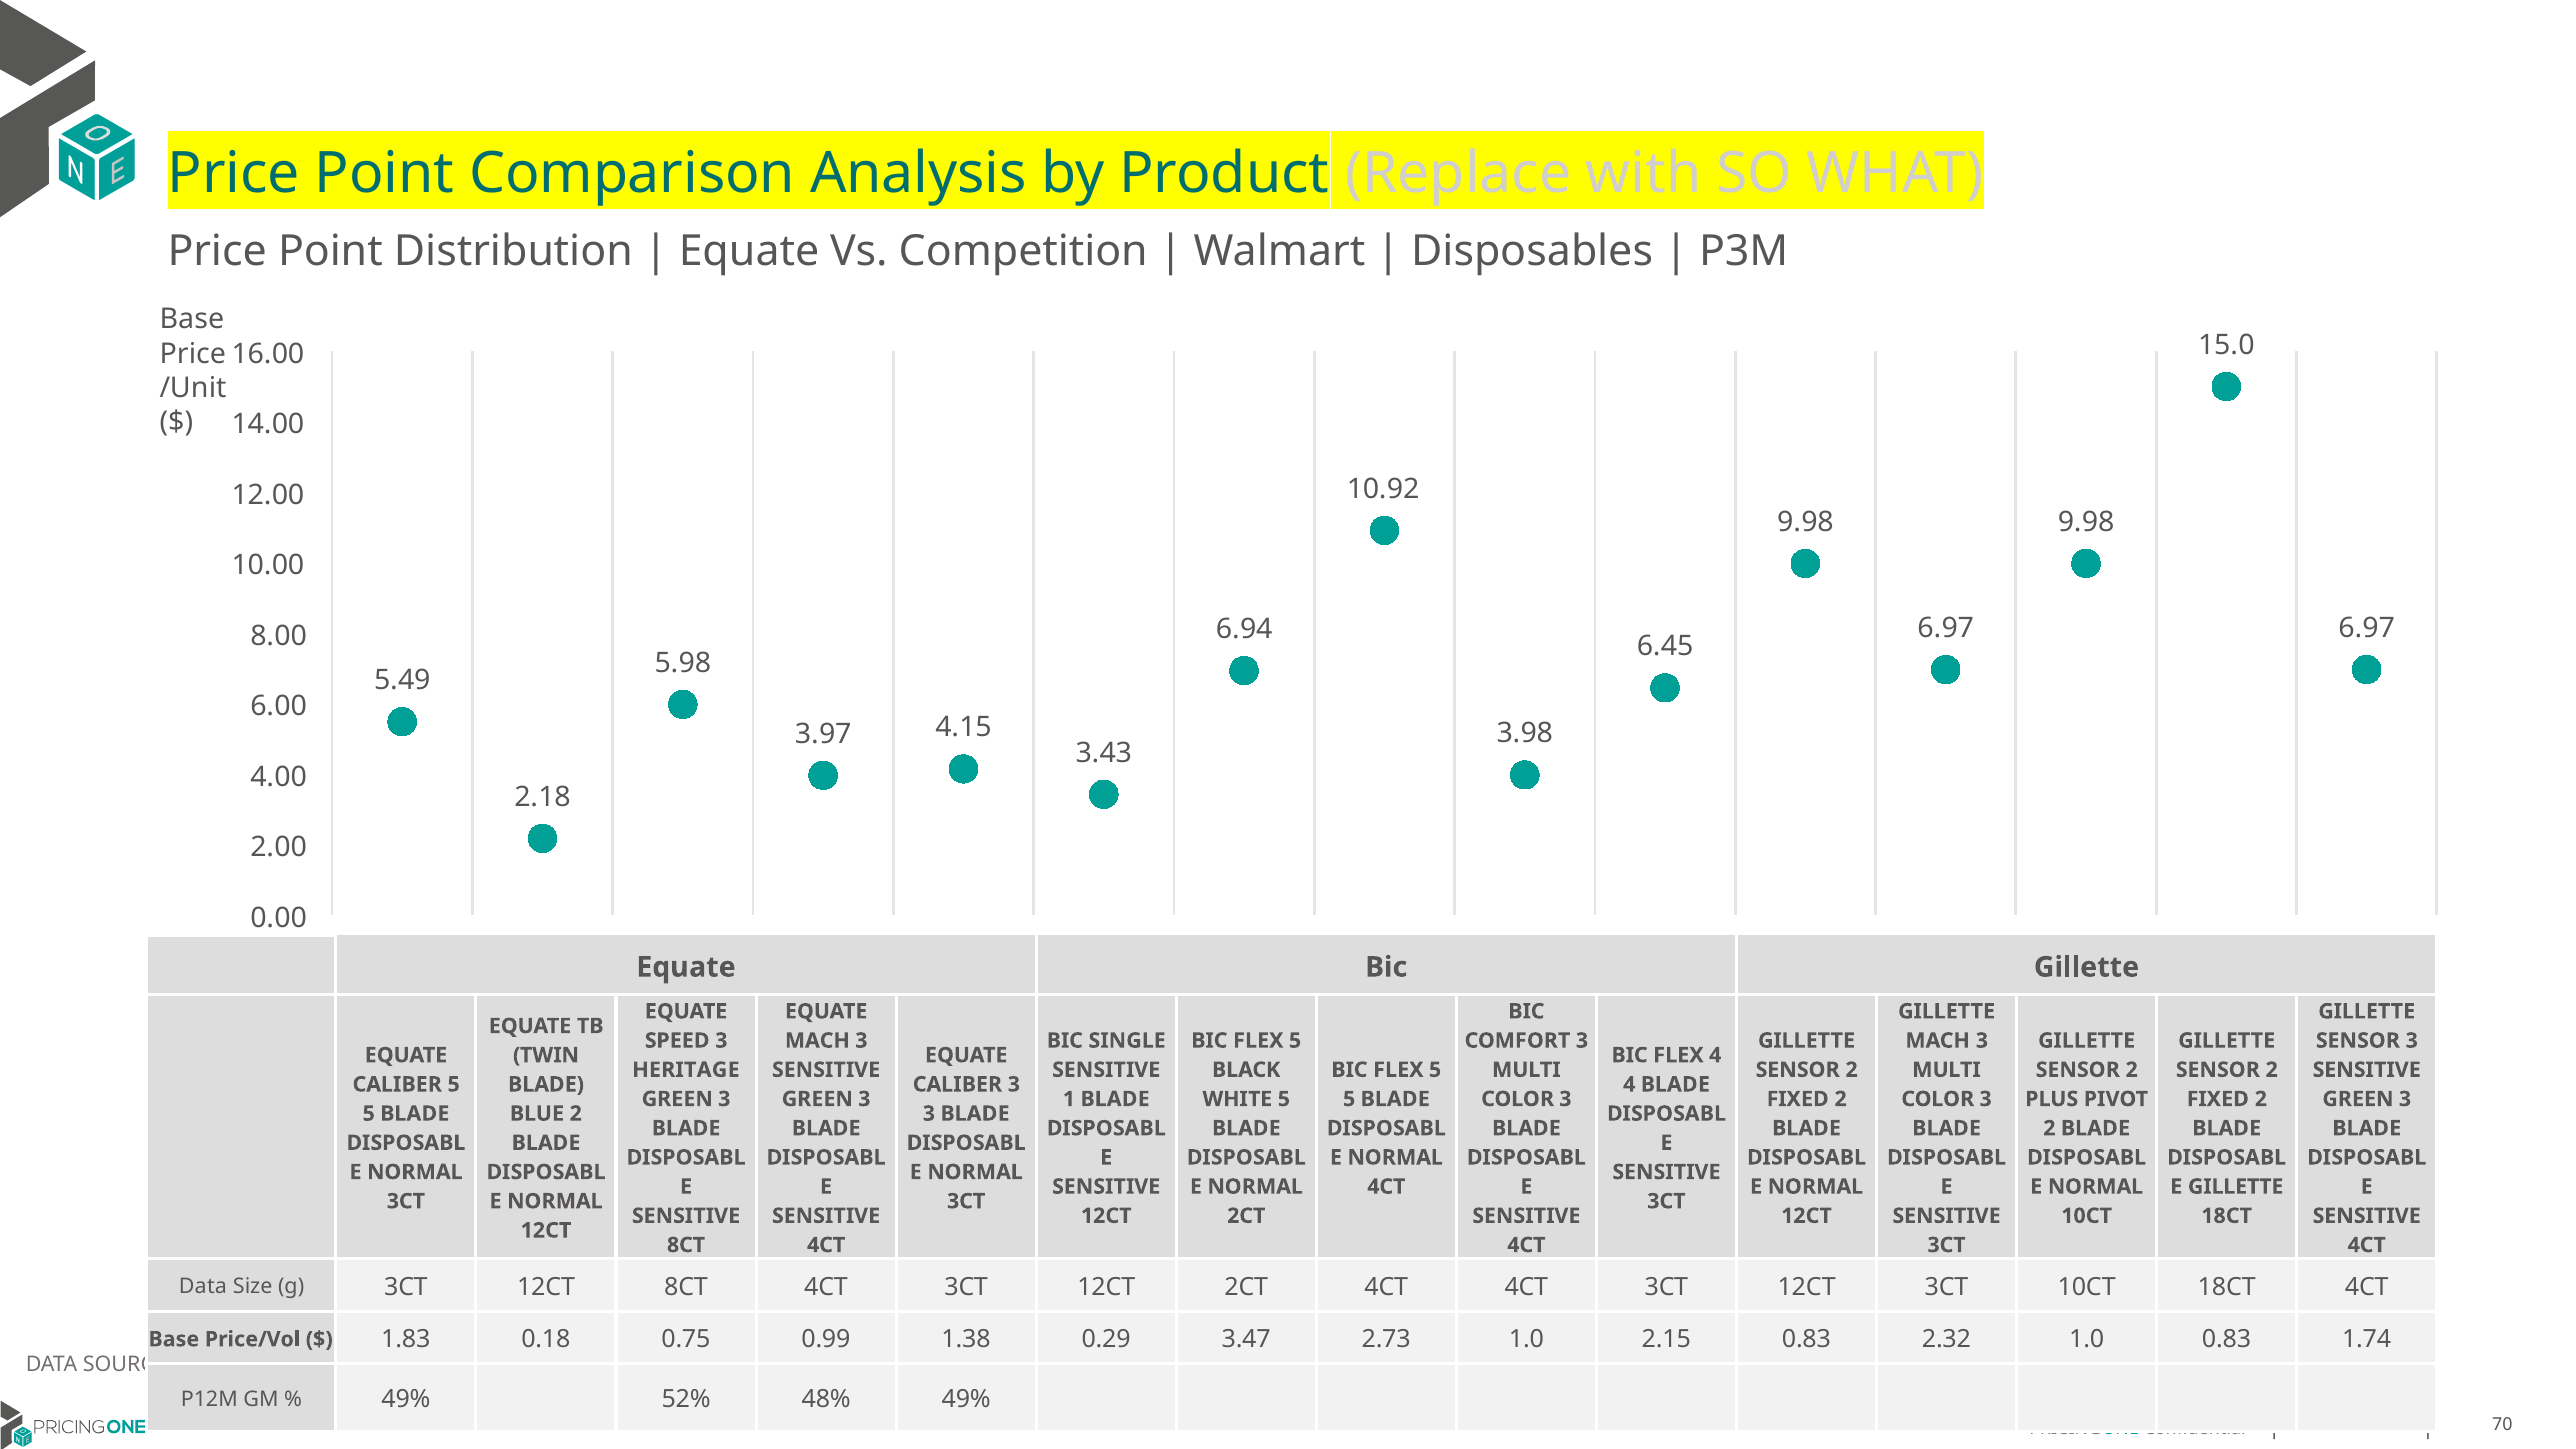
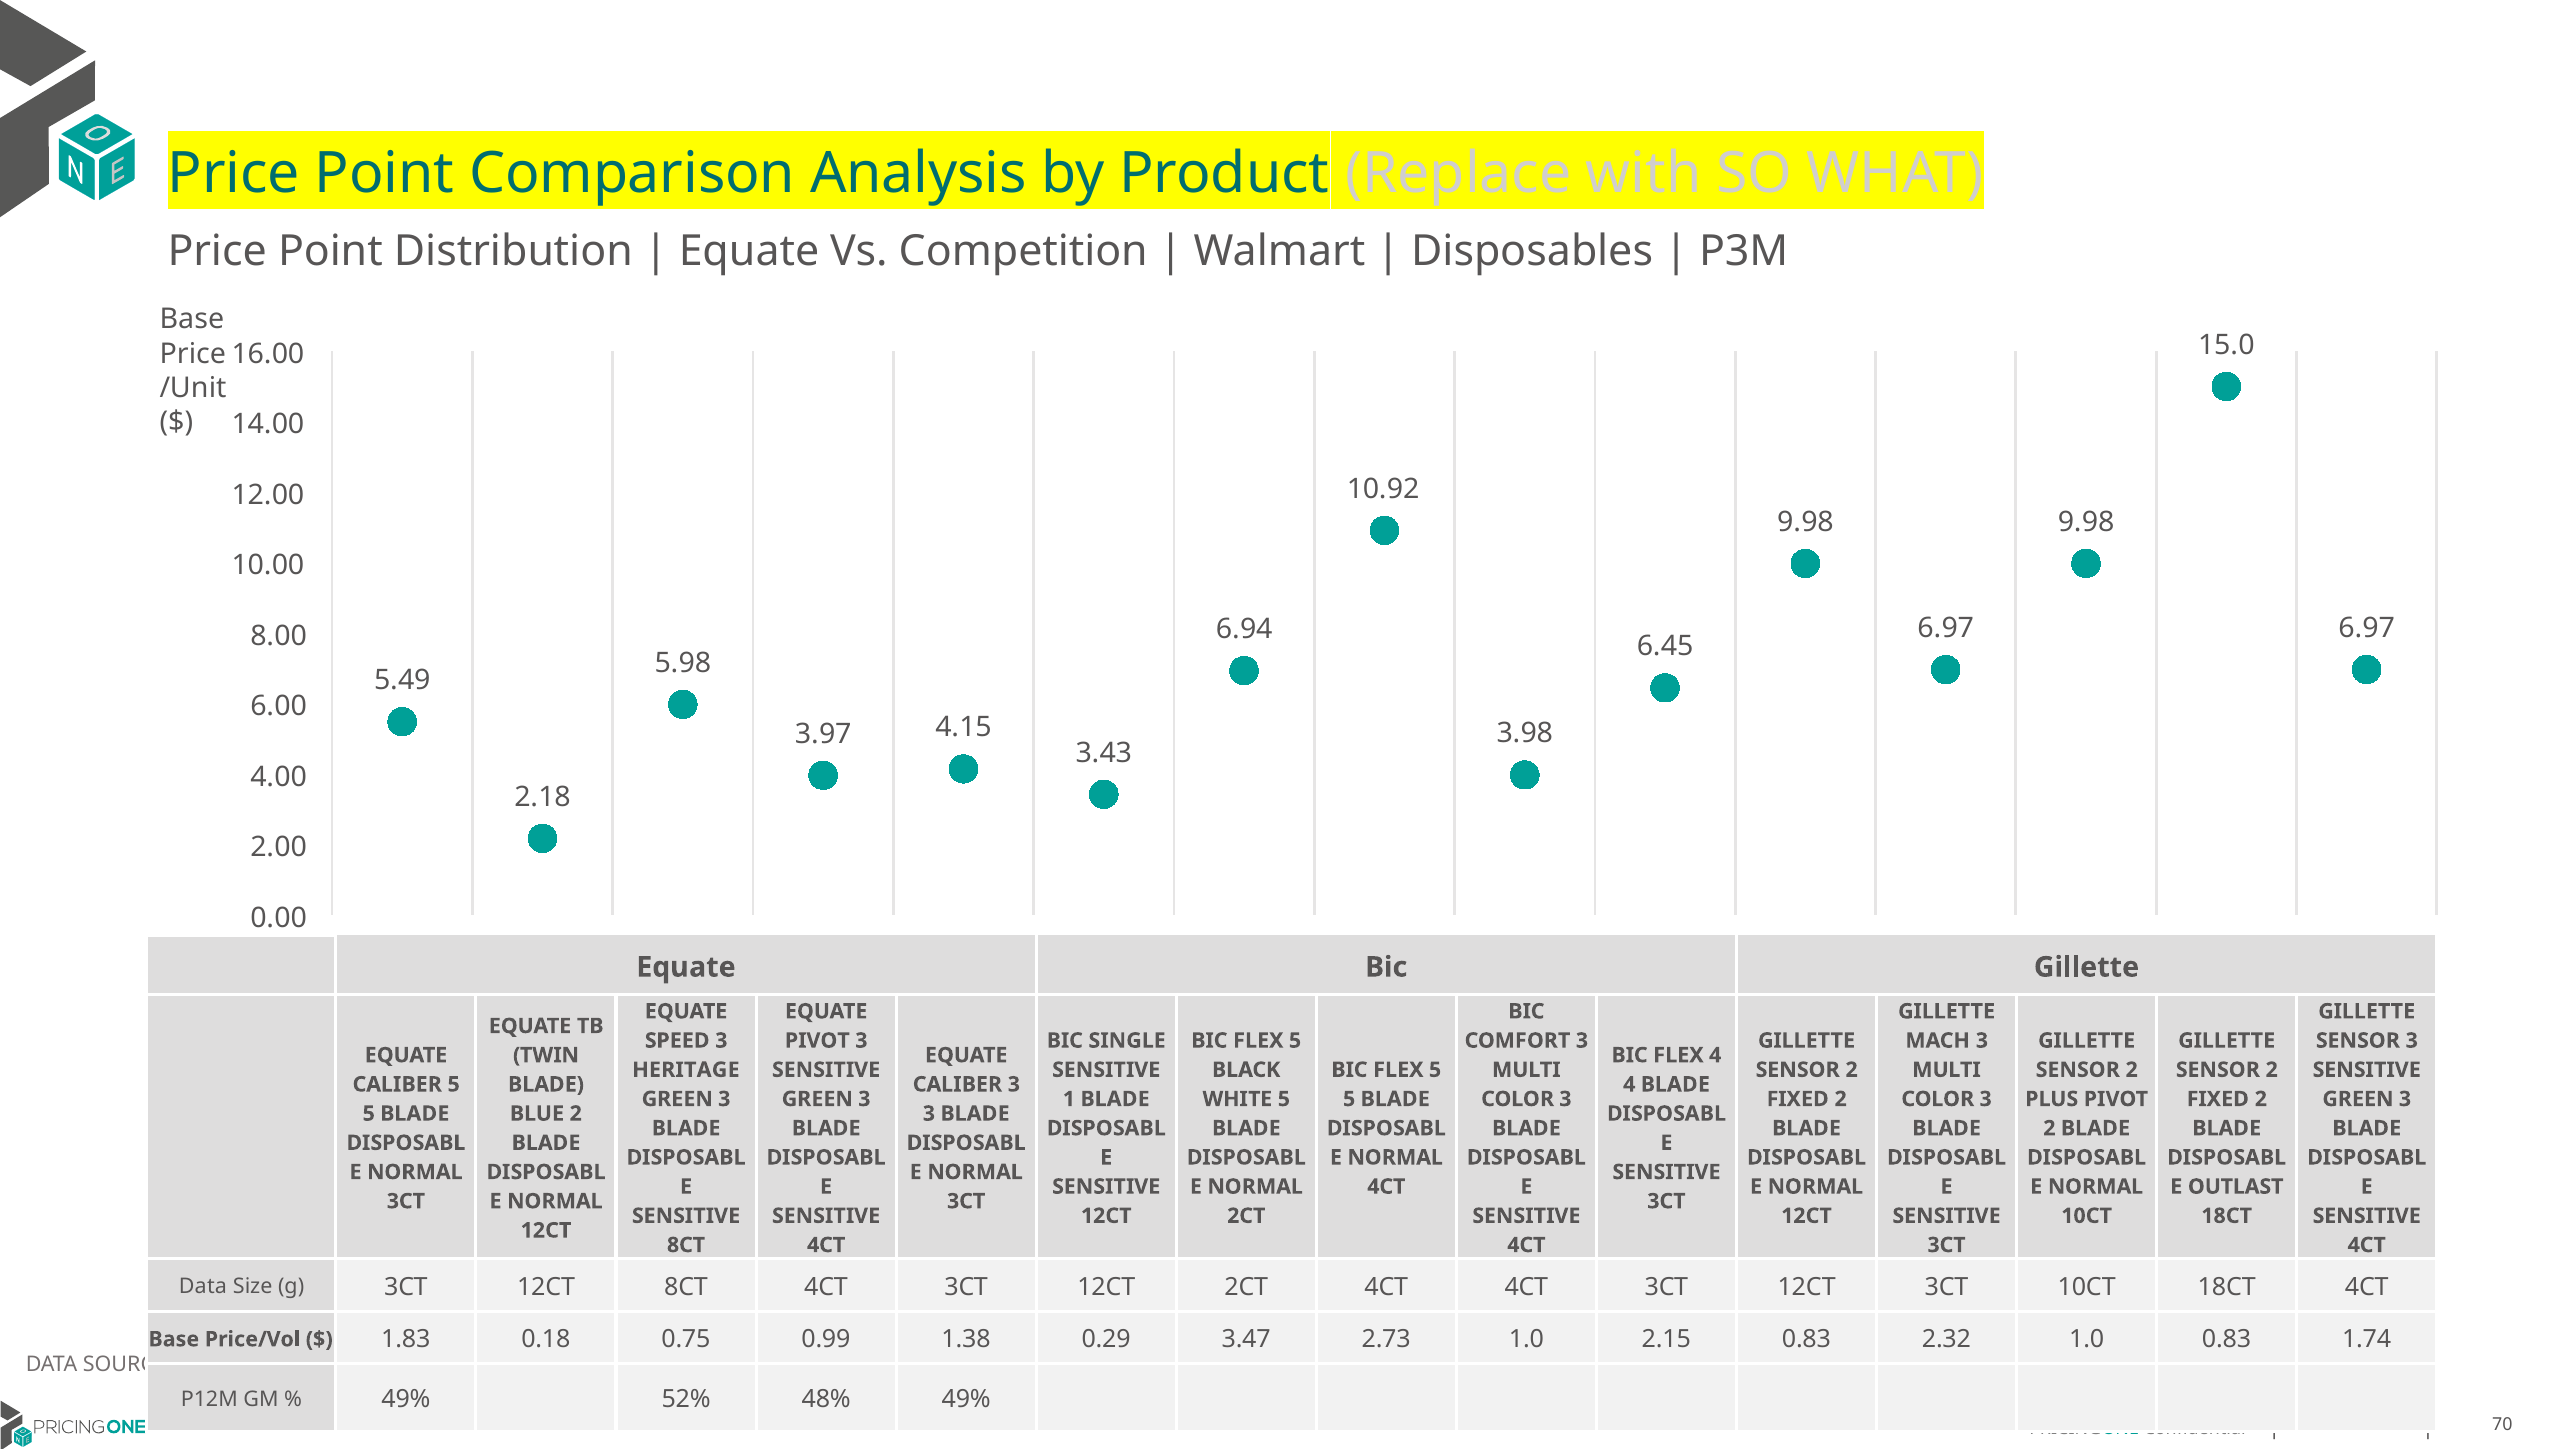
MACH at (817, 1041): MACH -> PIVOT
GILLETTE at (2236, 1187): GILLETTE -> OUTLAST
